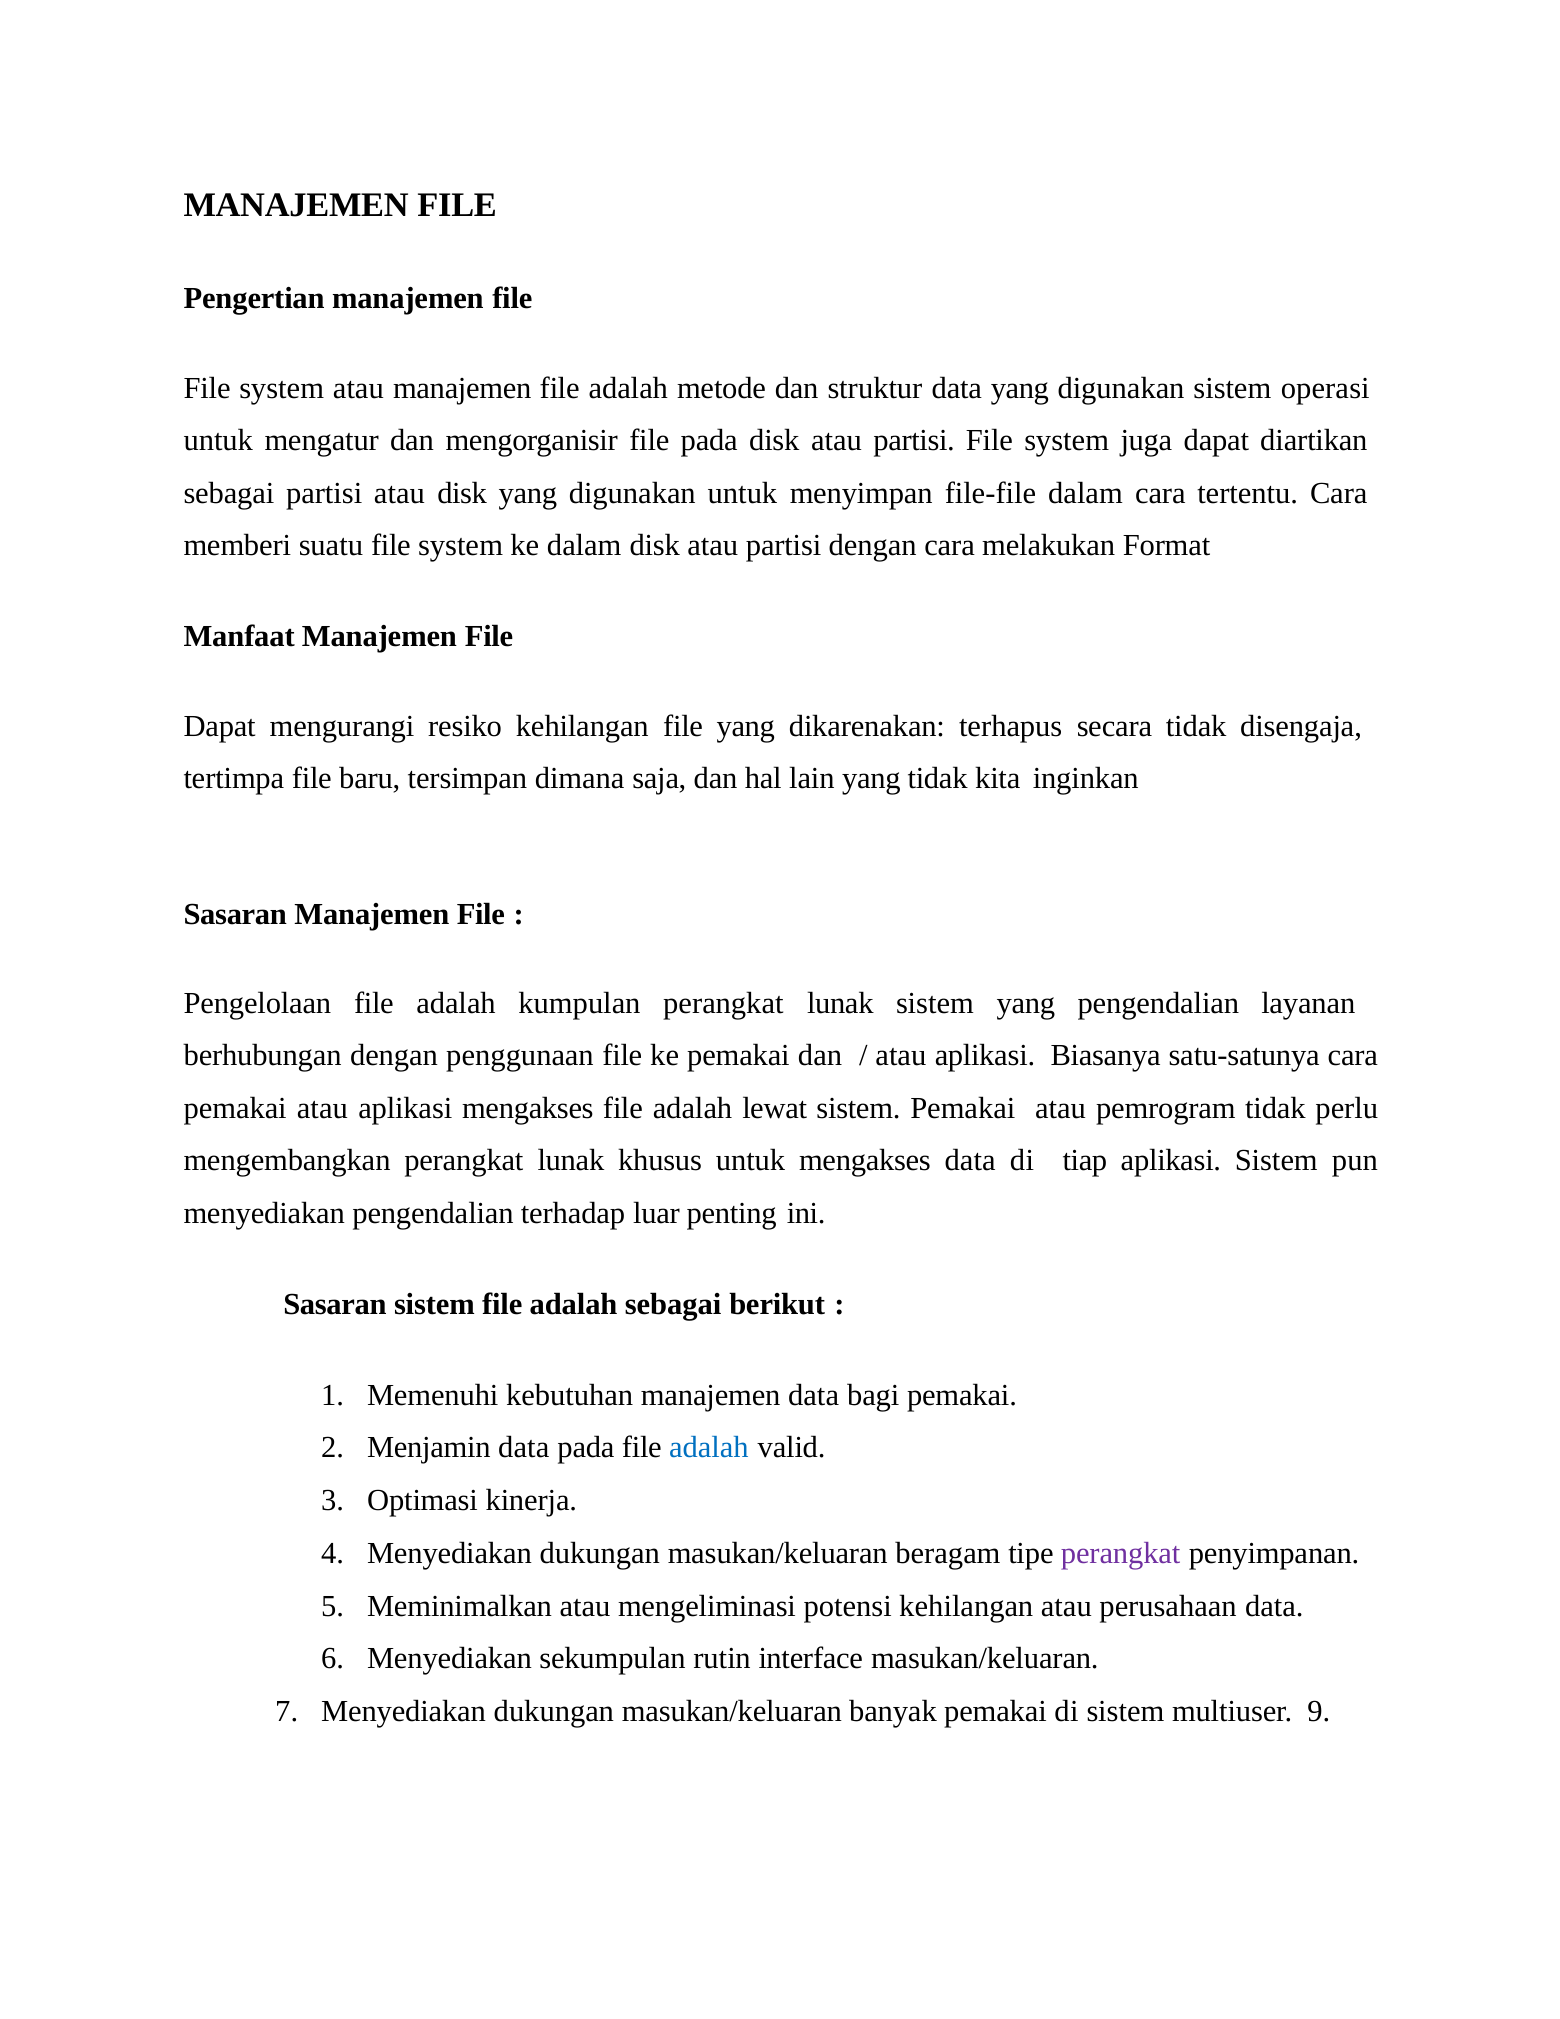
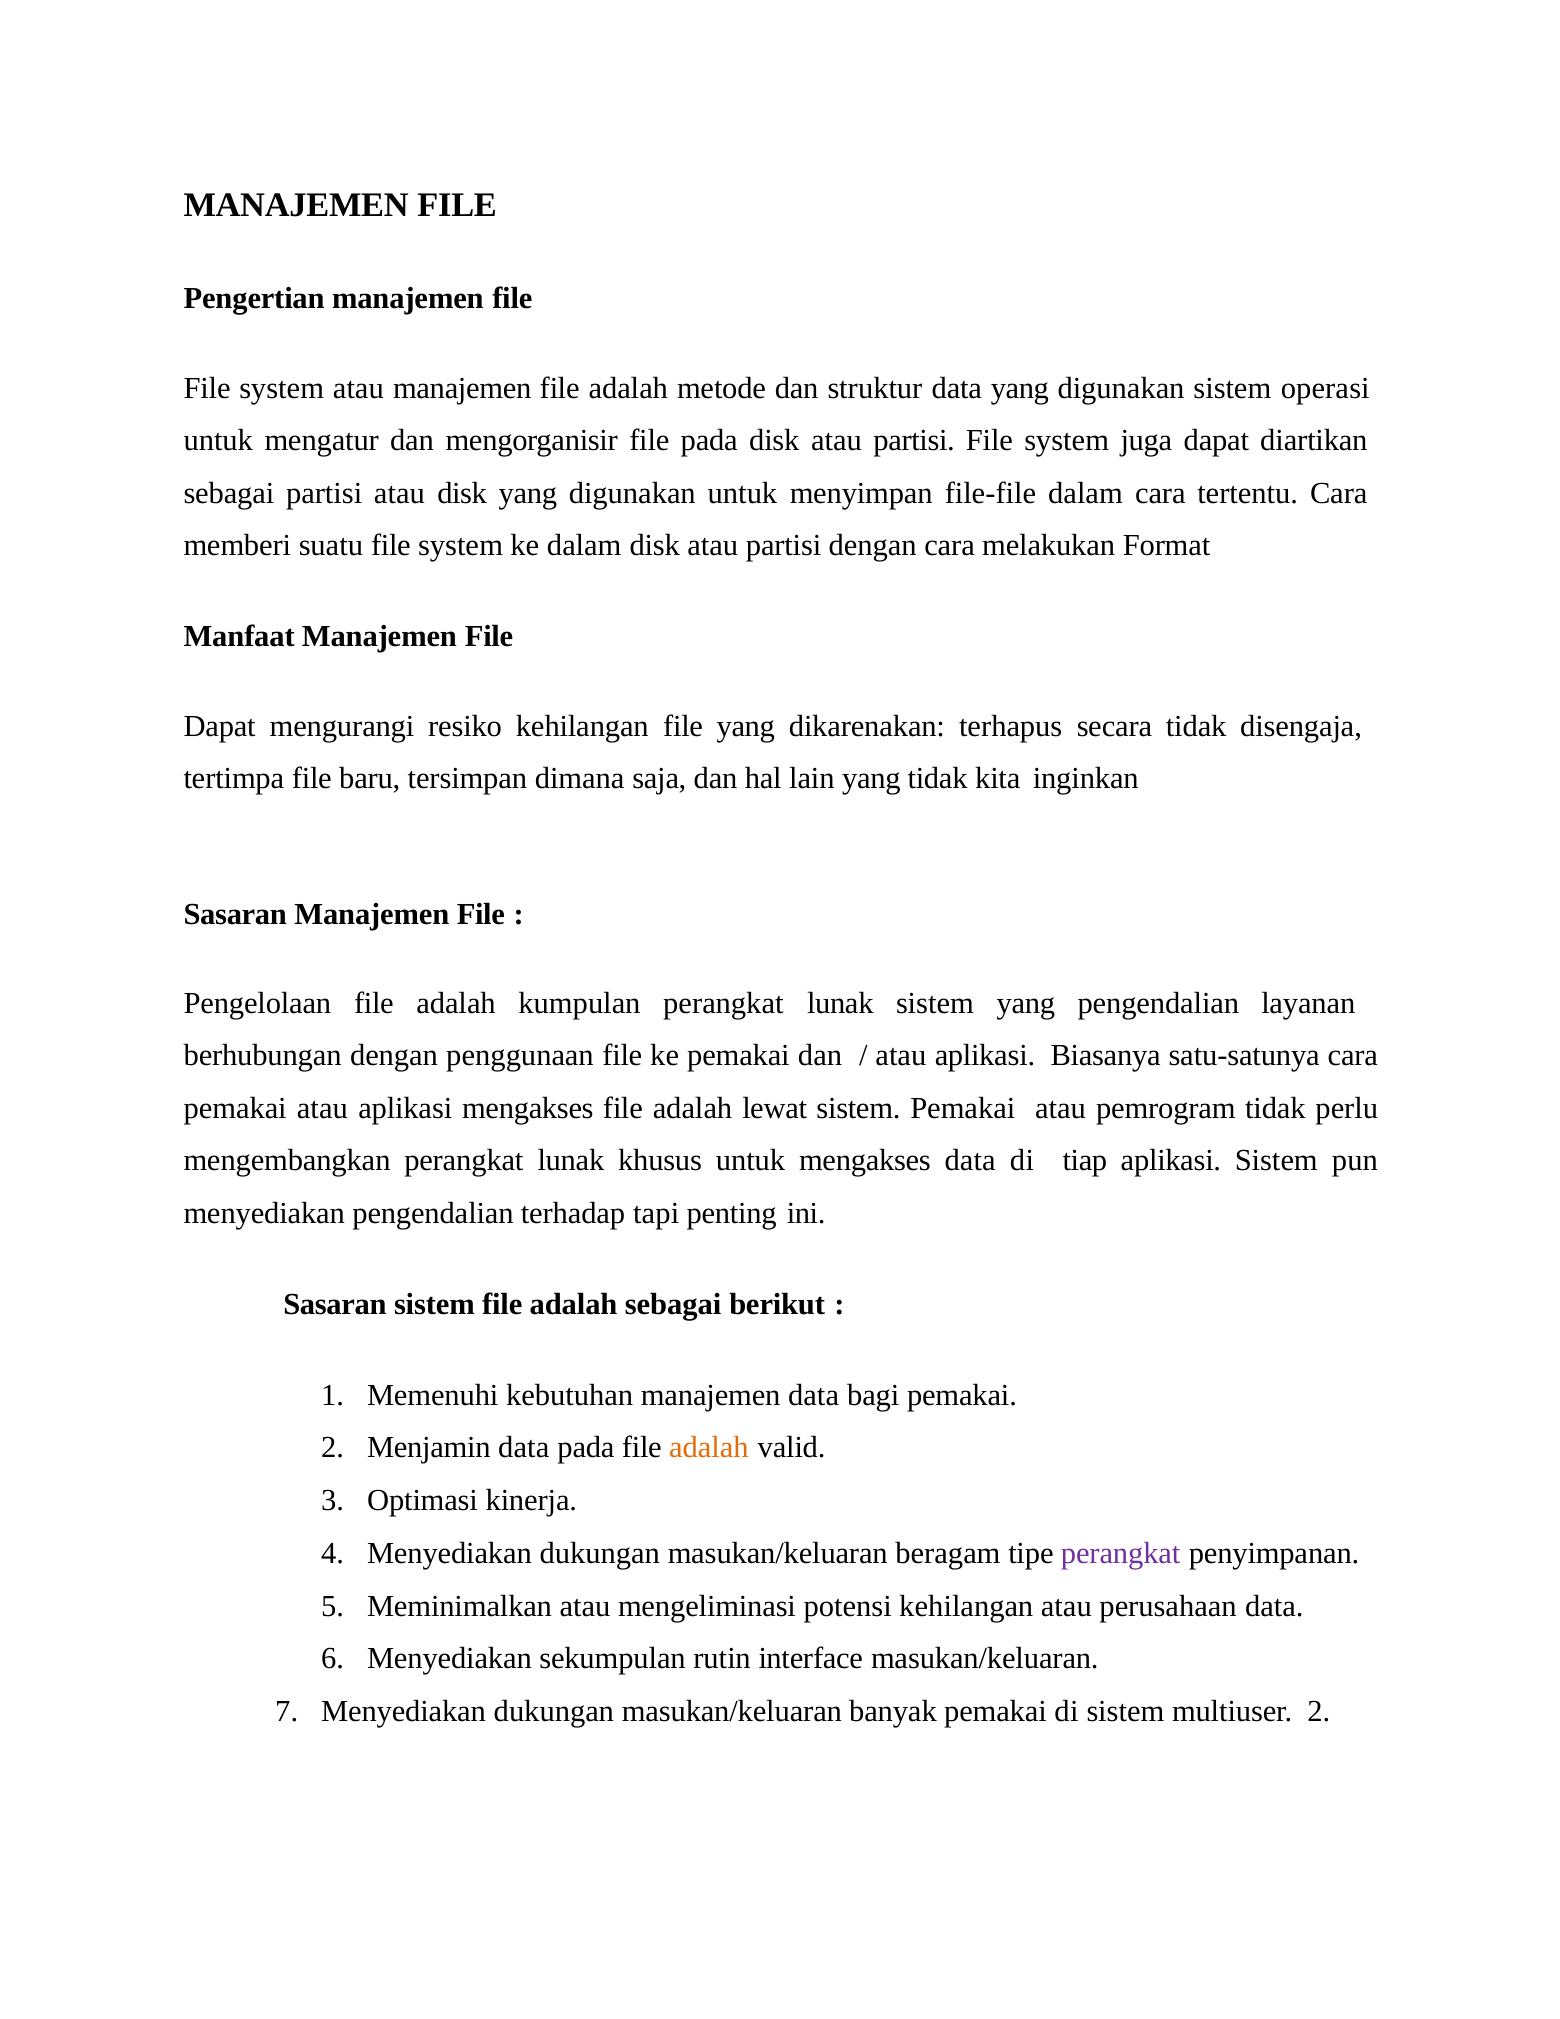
luar: luar -> tapi
adalah at (709, 1448) colour: blue -> orange
multiuser 9: 9 -> 2
